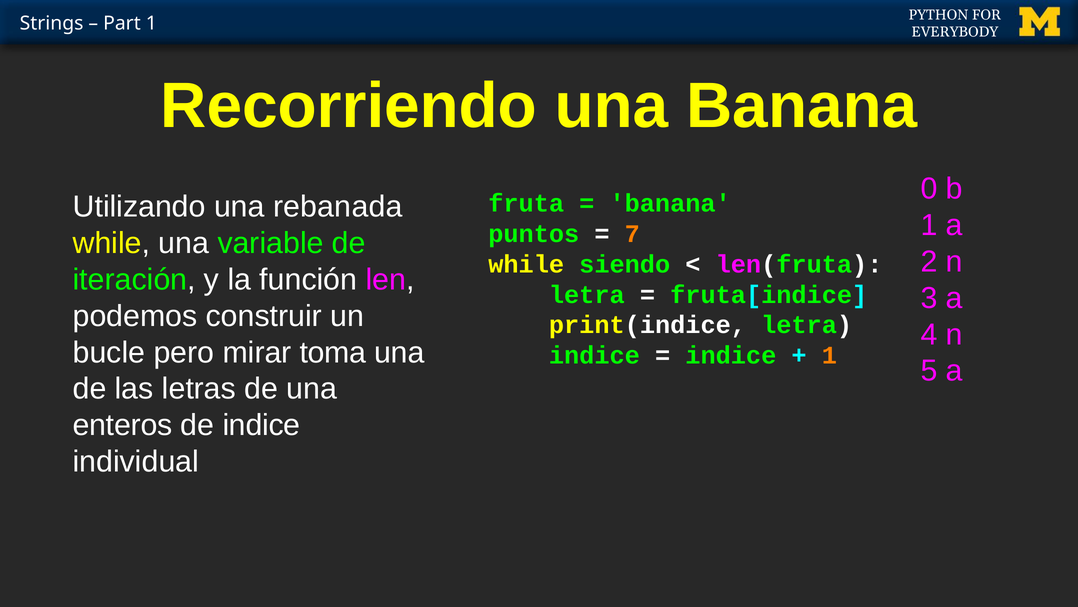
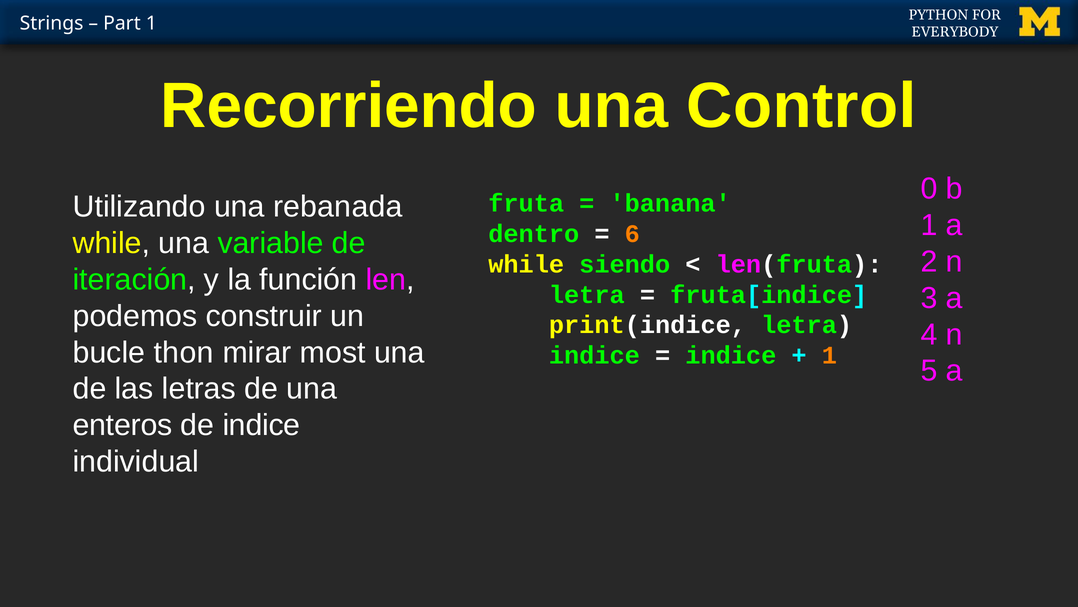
una Banana: Banana -> Control
puntos: puntos -> dentro
7: 7 -> 6
pero: pero -> thon
toma: toma -> most
